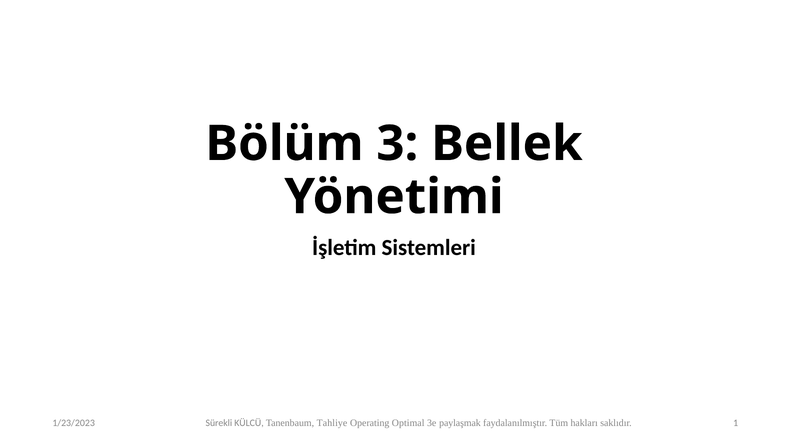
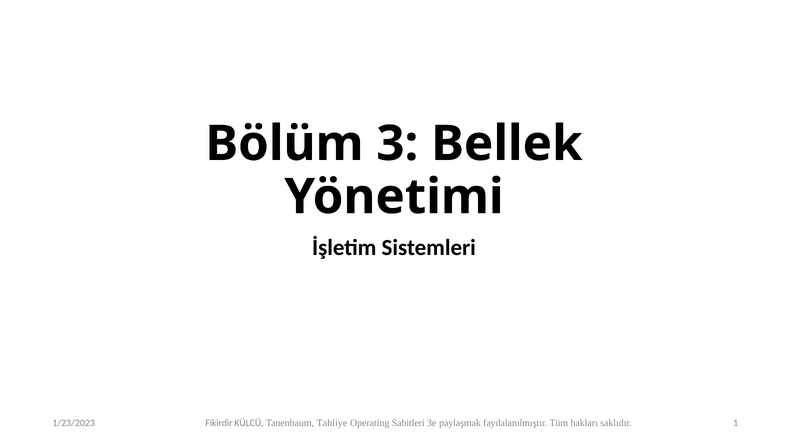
Sürekli: Sürekli -> Fikirdir
Optimal: Optimal -> Sabitleri
